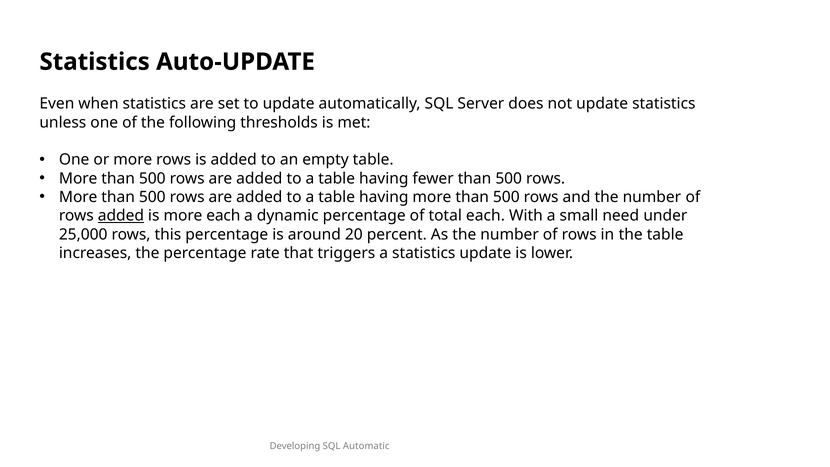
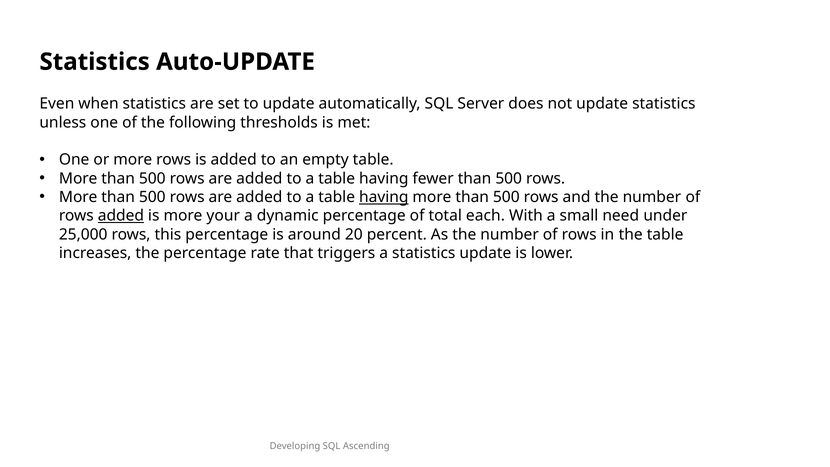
having at (384, 197) underline: none -> present
more each: each -> your
Automatic: Automatic -> Ascending
